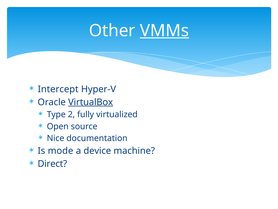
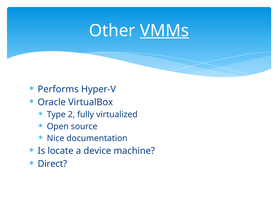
Intercept: Intercept -> Performs
VirtualBox underline: present -> none
mode: mode -> locate
